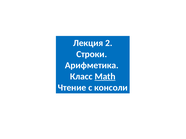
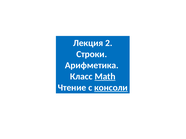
консоли underline: none -> present
